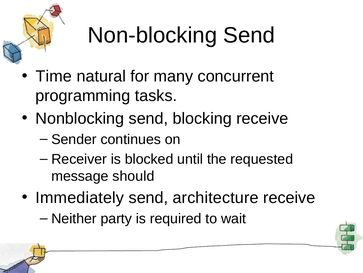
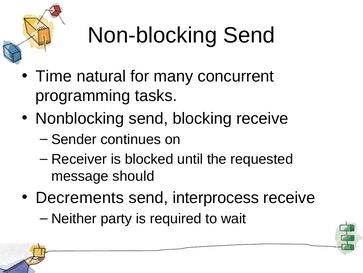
Immediately: Immediately -> Decrements
architecture: architecture -> interprocess
